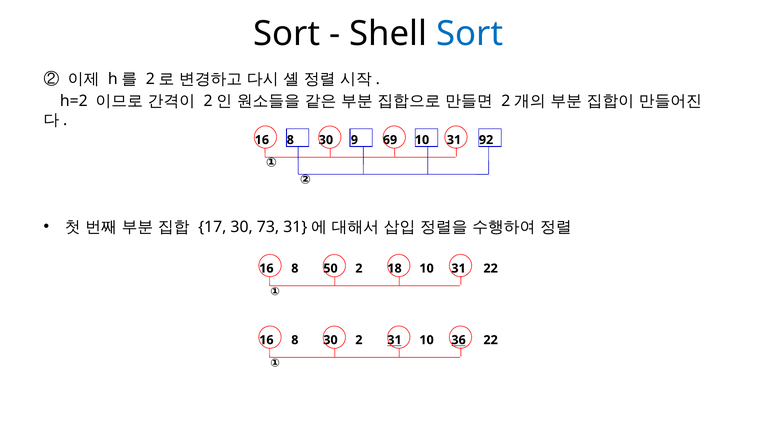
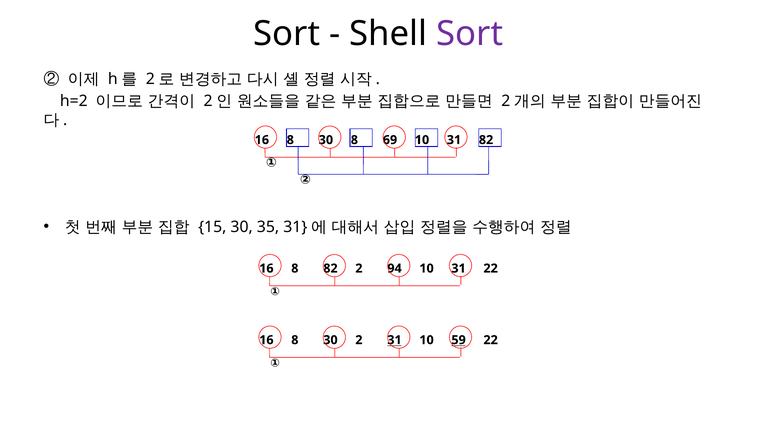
Sort at (470, 34) colour: blue -> purple
30 9: 9 -> 8
31 92: 92 -> 82
17: 17 -> 15
73: 73 -> 35
8 50: 50 -> 82
18: 18 -> 94
36: 36 -> 59
